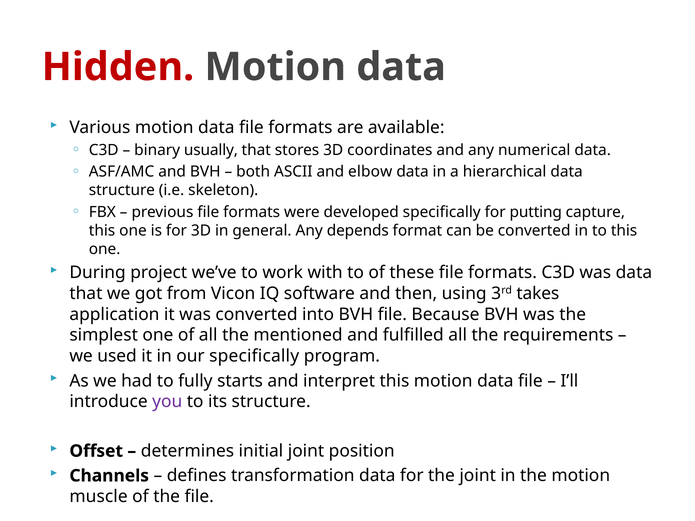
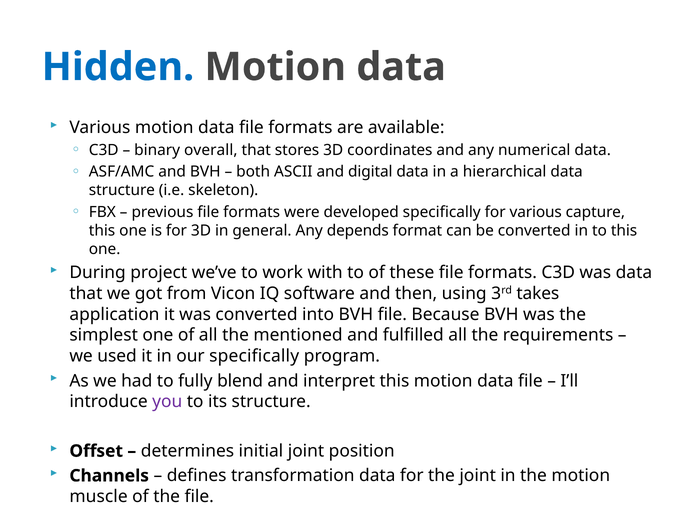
Hidden colour: red -> blue
usually: usually -> overall
elbow: elbow -> digital
for putting: putting -> various
starts: starts -> blend
